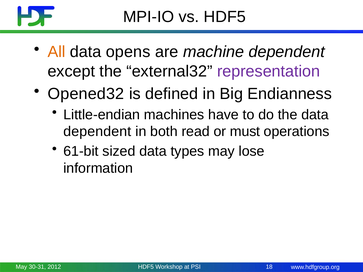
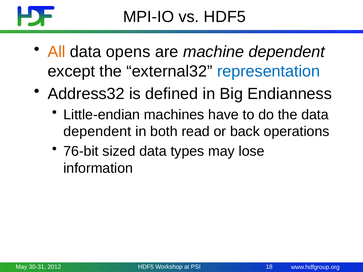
representation colour: purple -> blue
Opened32: Opened32 -> Address32
must: must -> back
61-bit: 61-bit -> 76-bit
